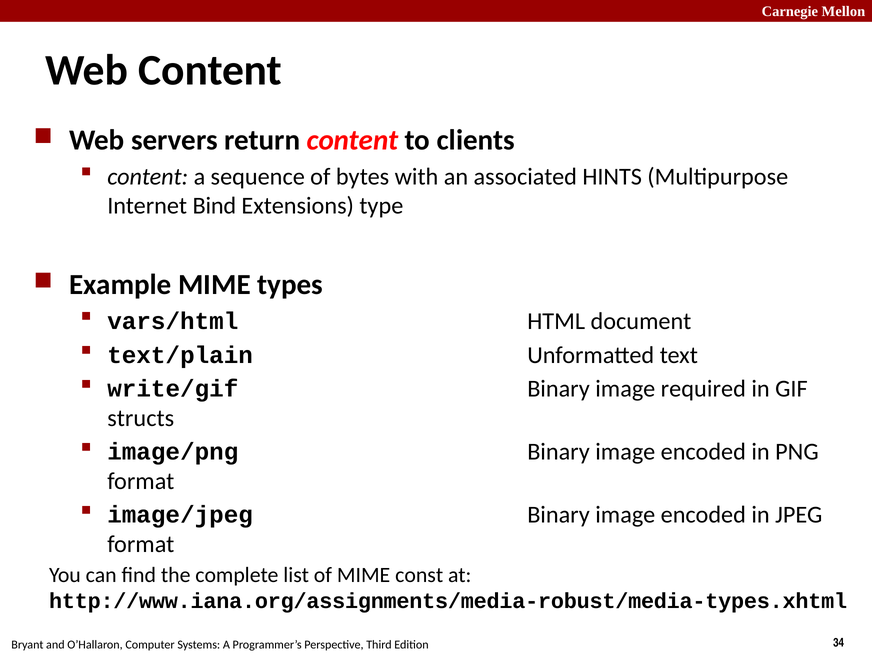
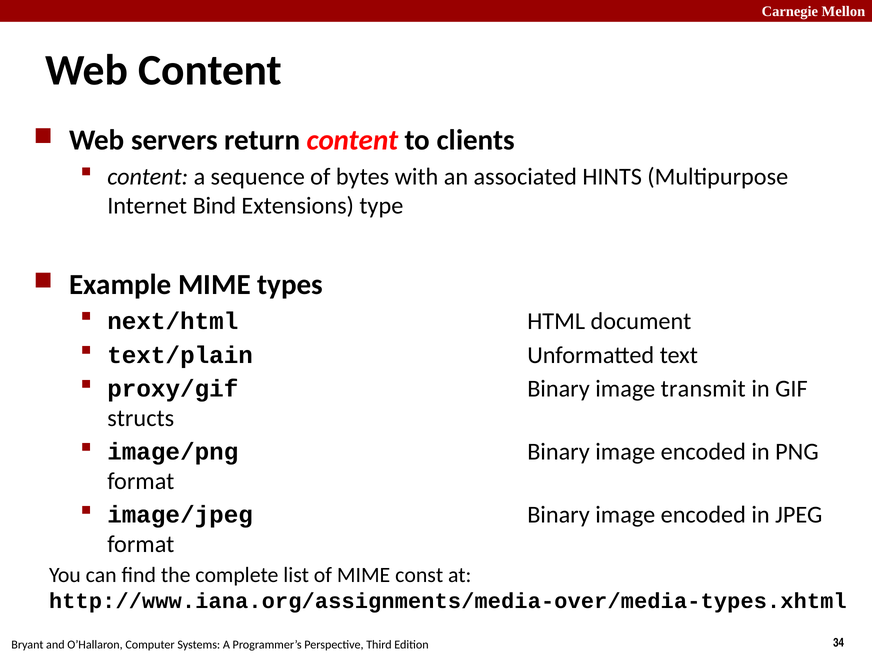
vars/html: vars/html -> next/html
write/gif: write/gif -> proxy/gif
required: required -> transmit
http://www.iana.org/assignments/media-robust/media-types.xhtml: http://www.iana.org/assignments/media-robust/media-types.xhtml -> http://www.iana.org/assignments/media-over/media-types.xhtml
